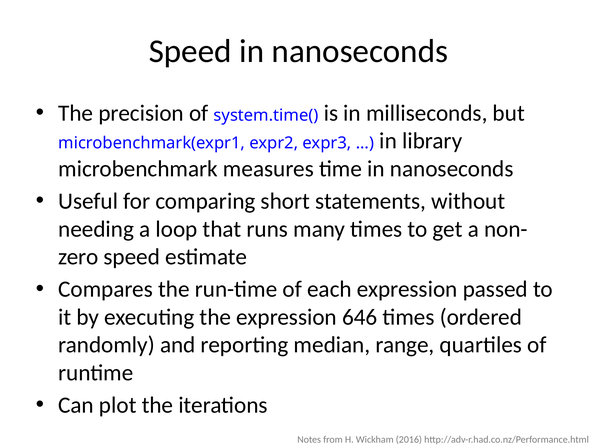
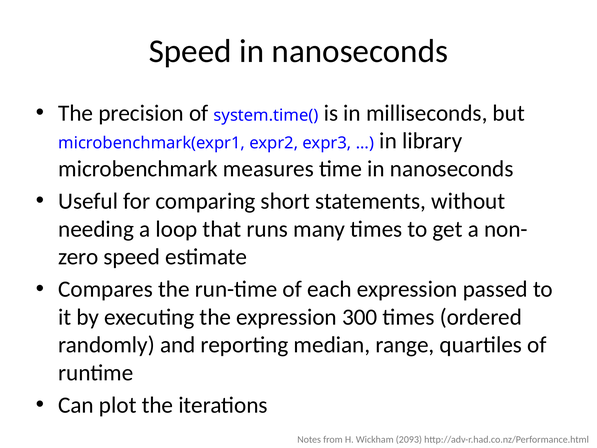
646: 646 -> 300
2016: 2016 -> 2093
